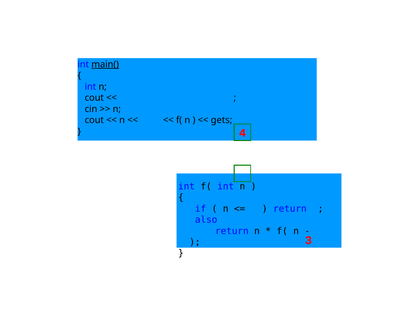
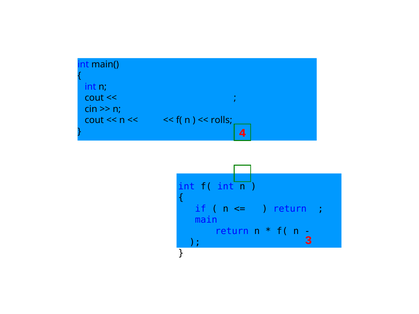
main( underline: present -> none
gets: gets -> rolls
also: also -> main
